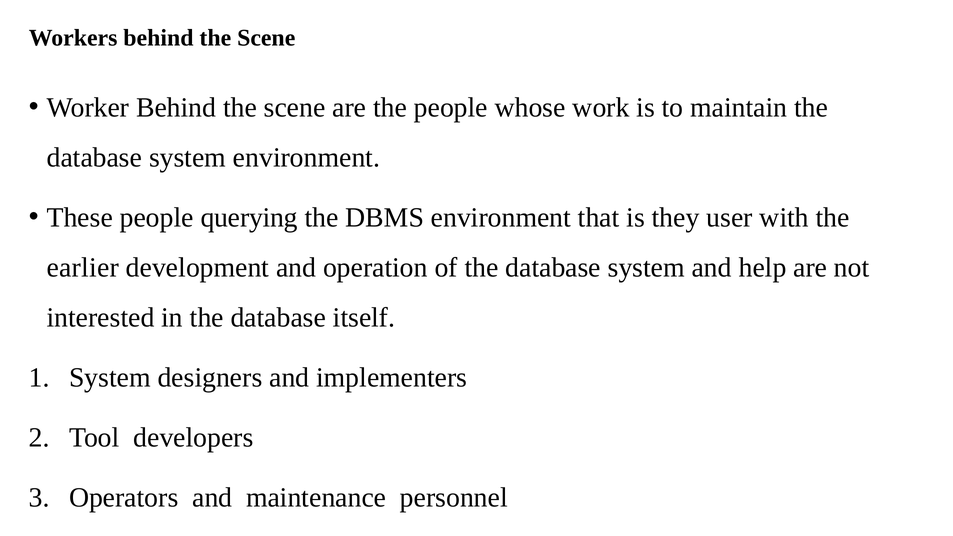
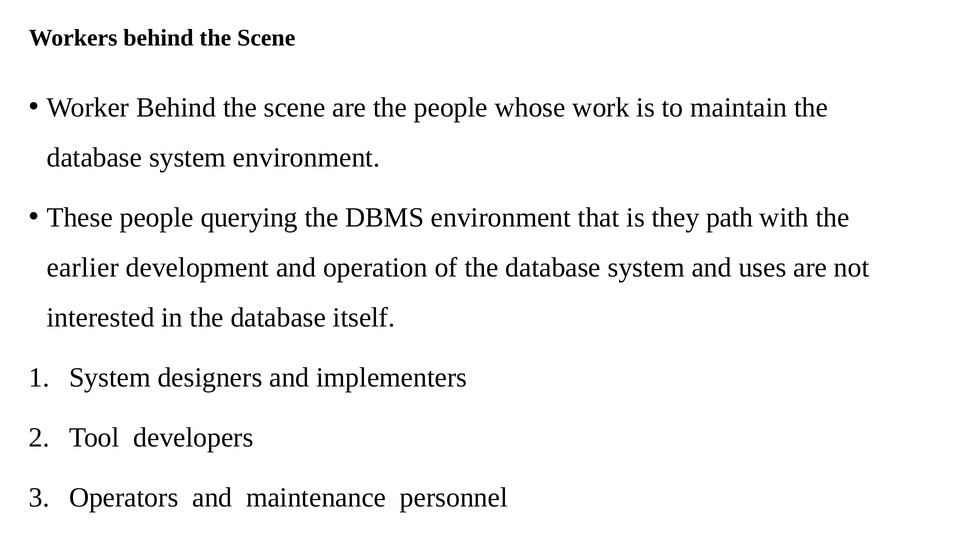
user: user -> path
help: help -> uses
